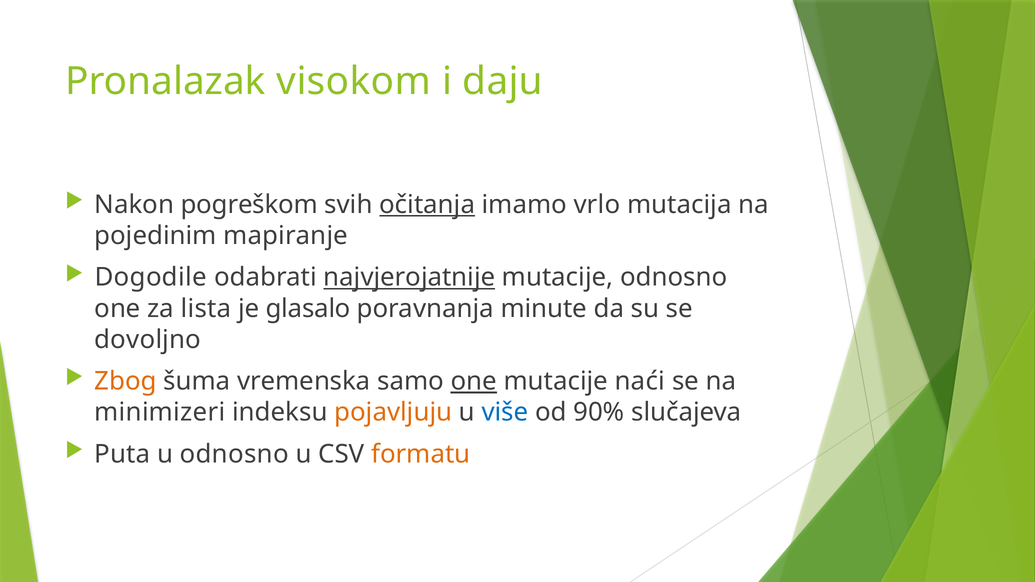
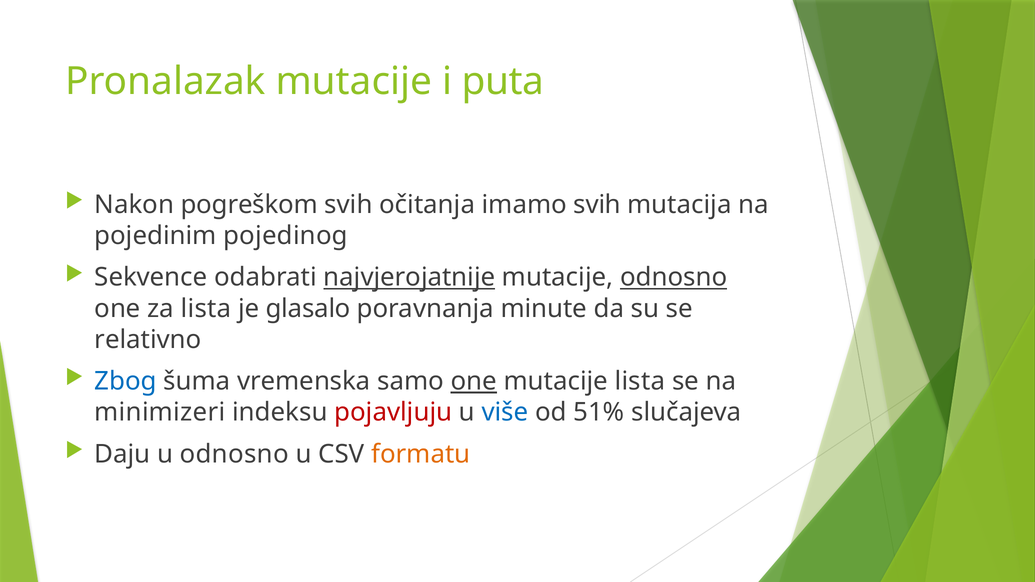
Pronalazak visokom: visokom -> mutacije
daju: daju -> puta
očitanja underline: present -> none
imamo vrlo: vrlo -> svih
mapiranje: mapiranje -> pojedinog
Dogodile: Dogodile -> Sekvence
odnosno at (674, 278) underline: none -> present
dovoljno: dovoljno -> relativno
Zbog colour: orange -> blue
mutacije naći: naći -> lista
pojavljuju colour: orange -> red
90%: 90% -> 51%
Puta: Puta -> Daju
